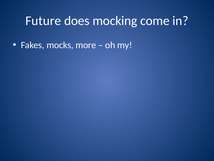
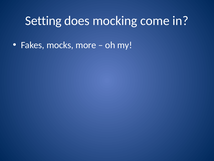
Future: Future -> Setting
